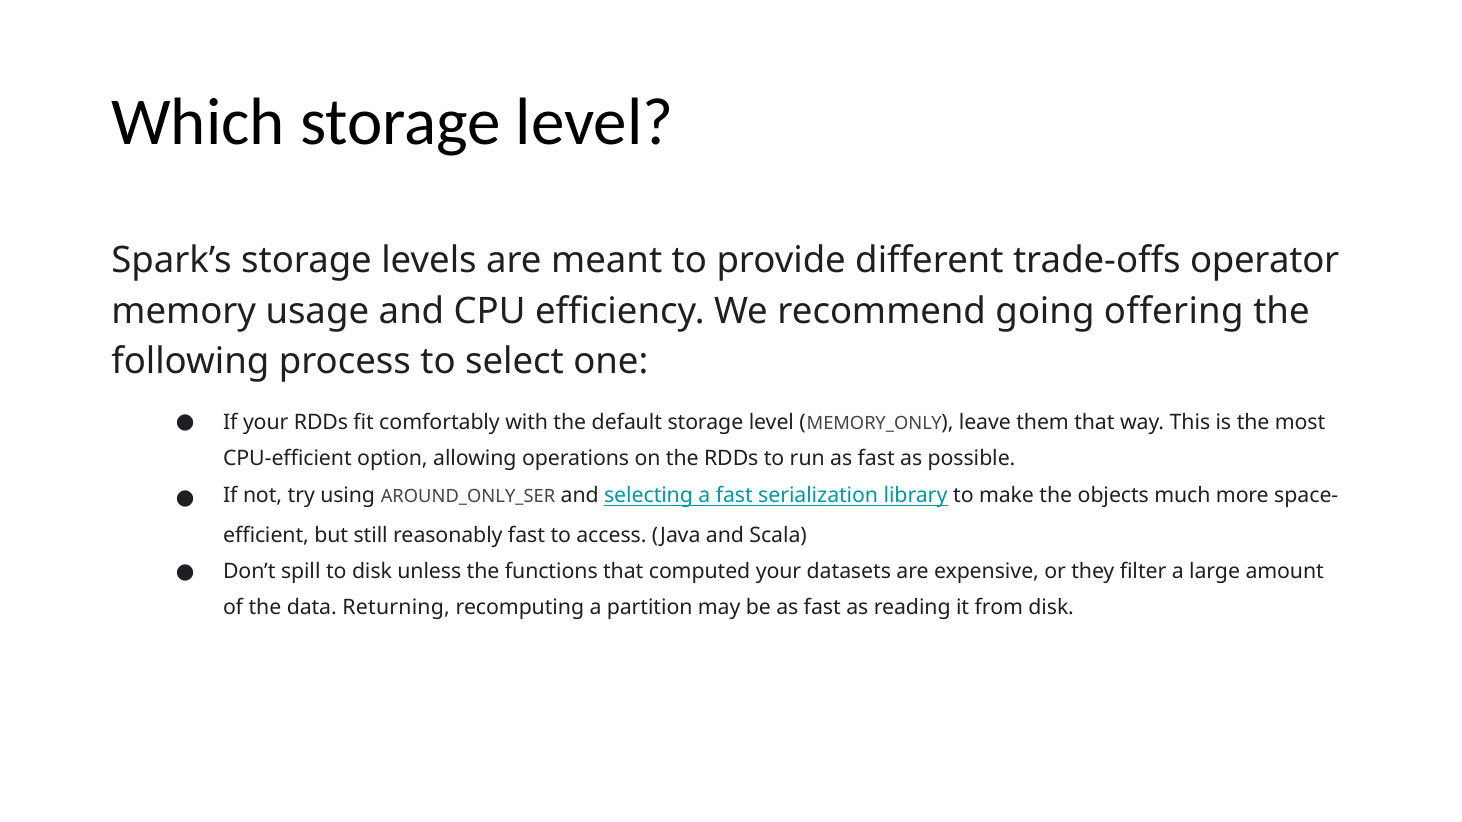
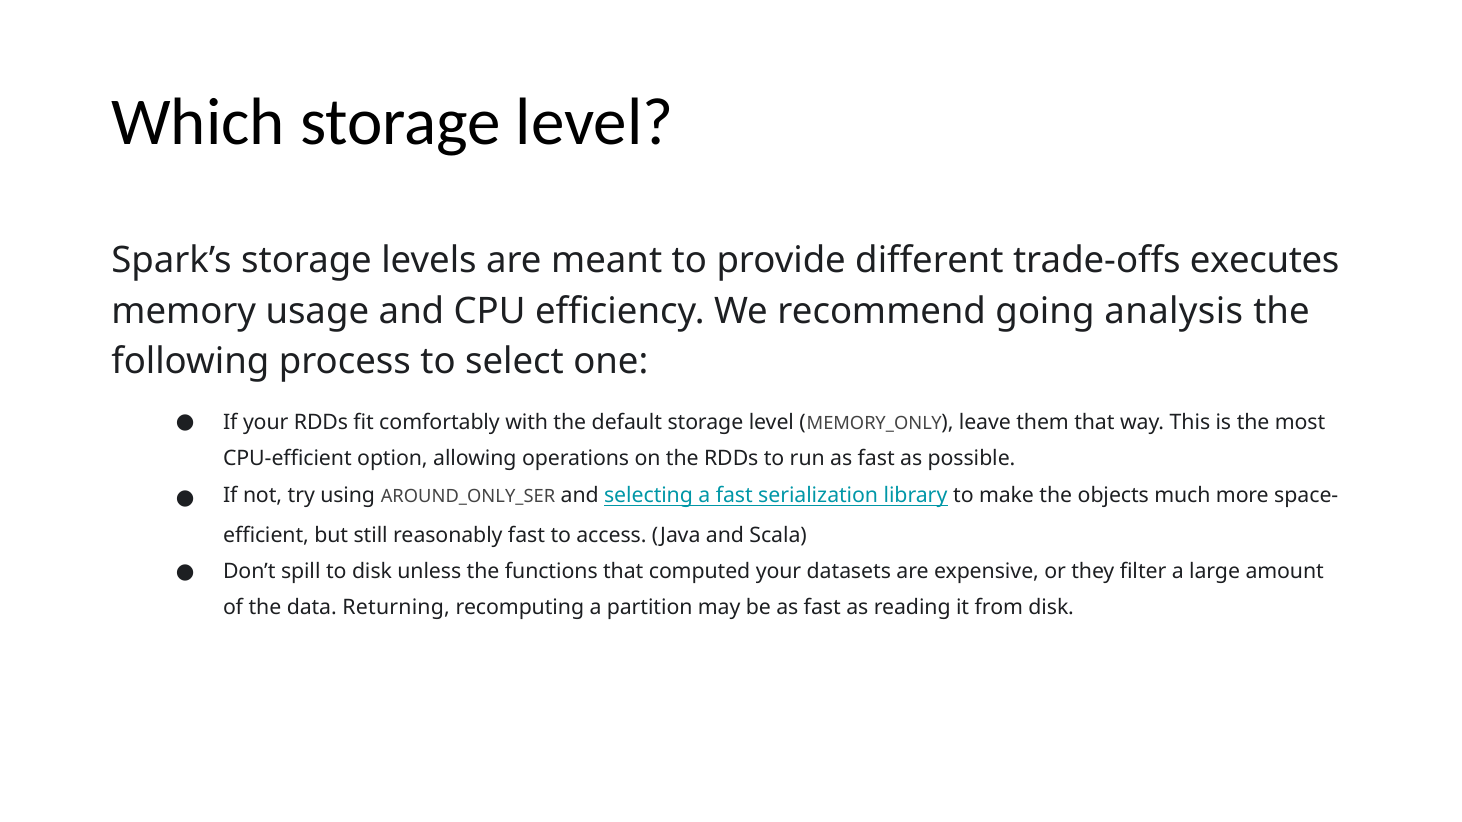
operator: operator -> executes
offering: offering -> analysis
